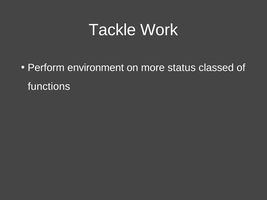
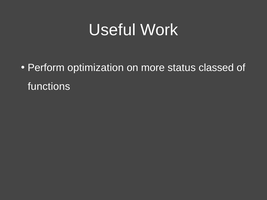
Tackle: Tackle -> Useful
environment: environment -> optimization
